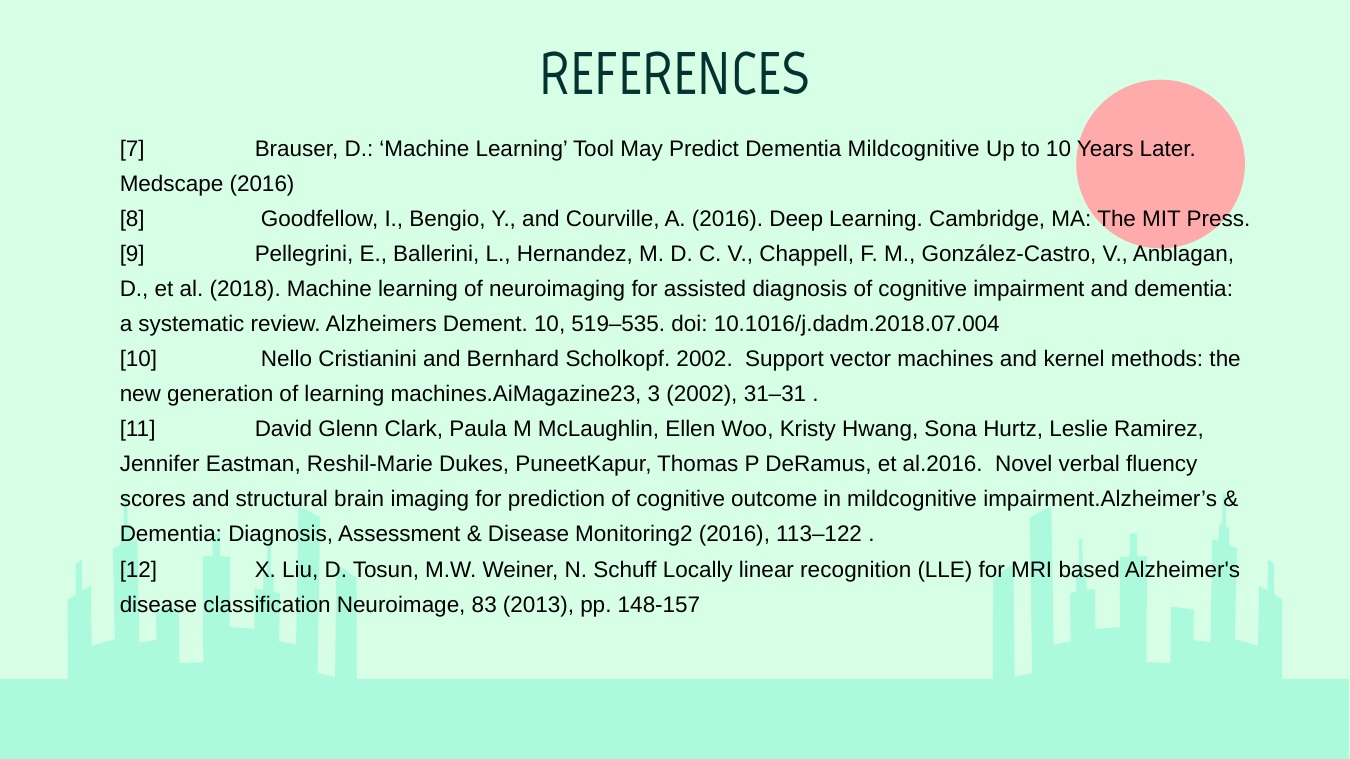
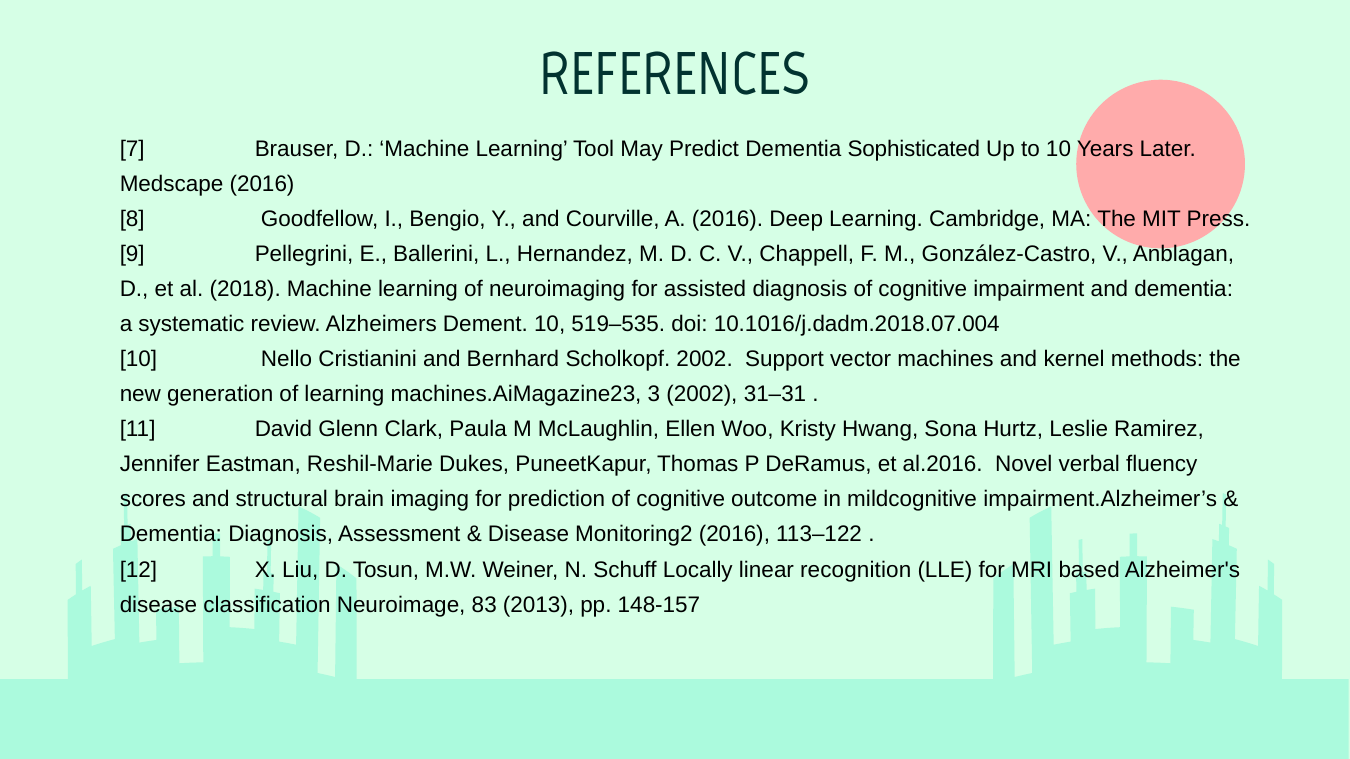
Dementia Mildcognitive: Mildcognitive -> Sophisticated
